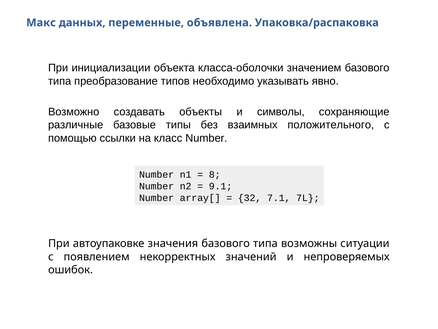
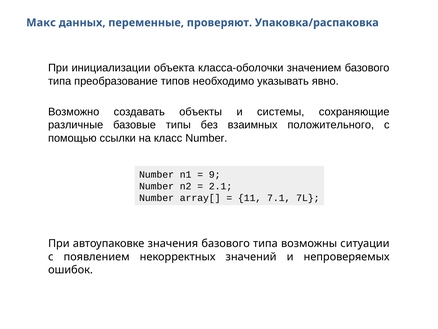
объявлена: объявлена -> проверяют
символы: символы -> системы
8: 8 -> 9
9.1: 9.1 -> 2.1
32: 32 -> 11
